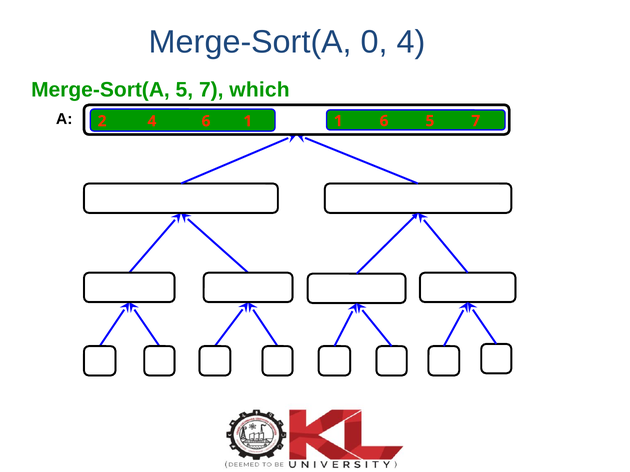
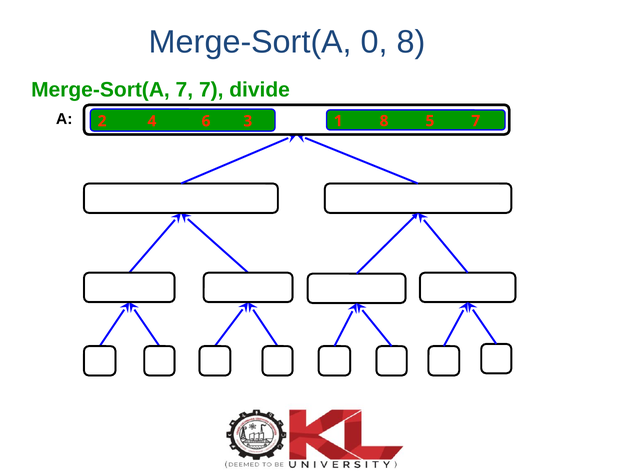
0 4: 4 -> 8
Merge-Sort(A 5: 5 -> 7
which: which -> divide
1 6: 6 -> 8
6 1: 1 -> 3
